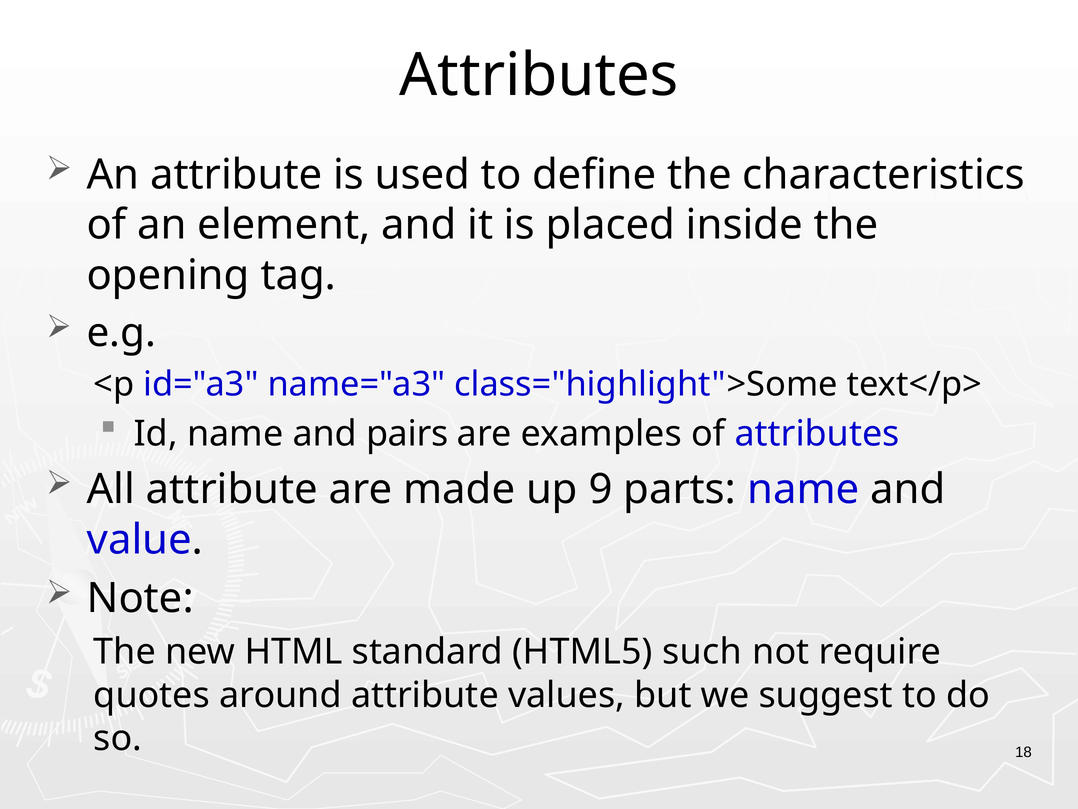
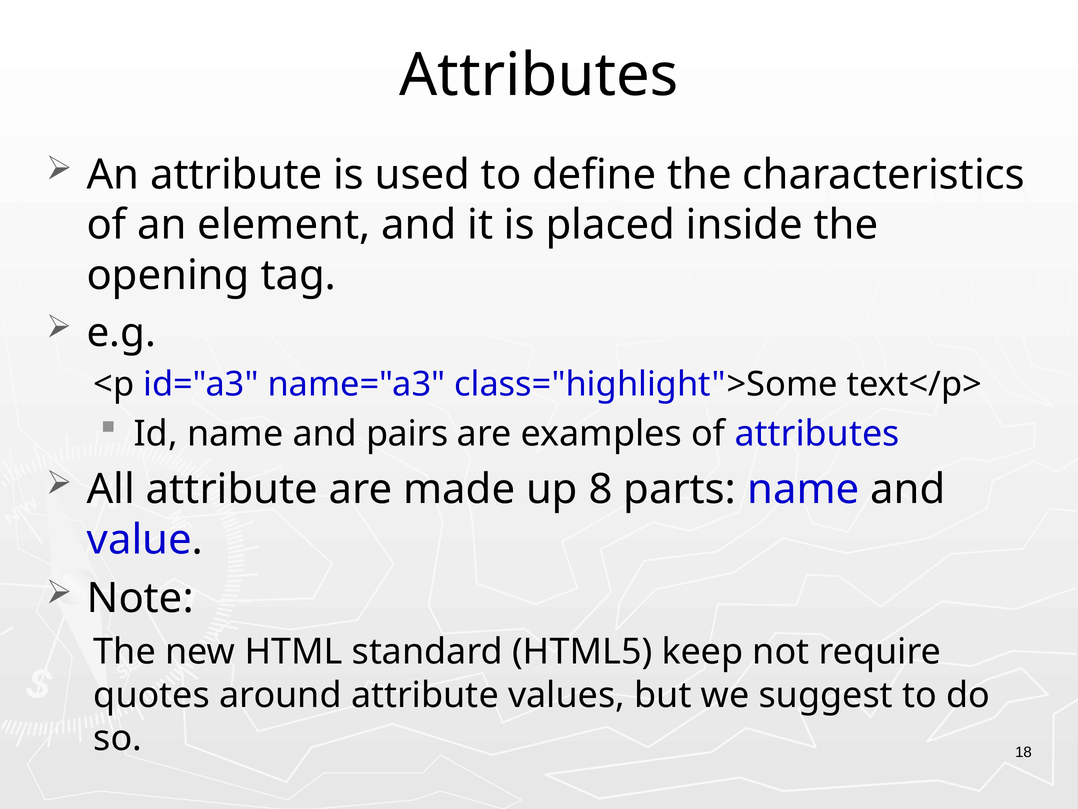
9: 9 -> 8
such: such -> keep
